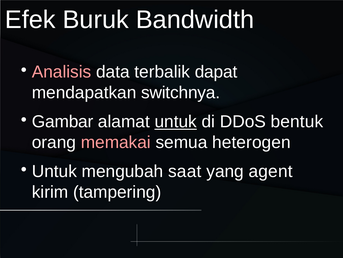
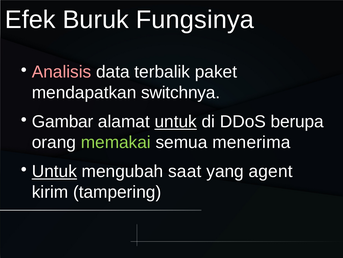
Bandwidth: Bandwidth -> Fungsinya
dapat: dapat -> paket
bentuk: bentuk -> berupa
memakai colour: pink -> light green
heterogen: heterogen -> menerima
Untuk at (54, 171) underline: none -> present
